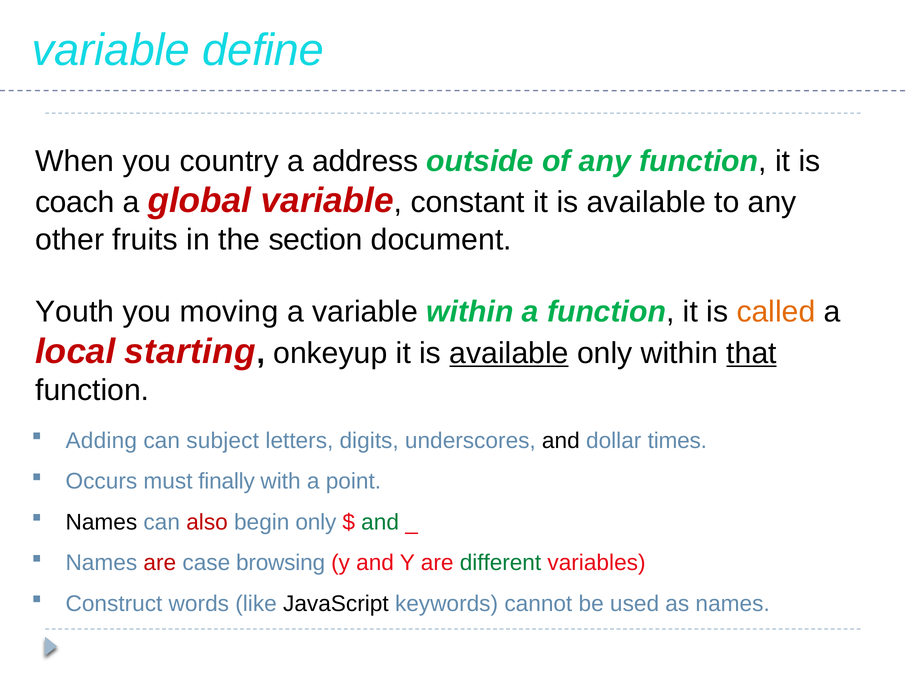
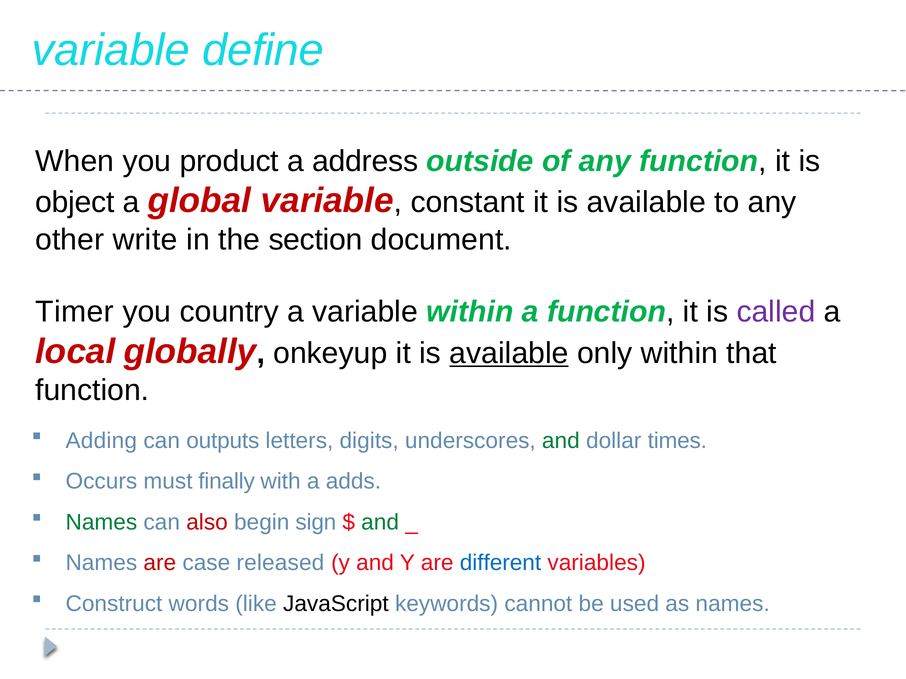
country: country -> product
coach: coach -> object
fruits: fruits -> write
Youth: Youth -> Timer
moving: moving -> country
called colour: orange -> purple
starting: starting -> globally
that underline: present -> none
subject: subject -> outputs
and at (561, 441) colour: black -> green
point: point -> adds
Names at (101, 522) colour: black -> green
begin only: only -> sign
browsing: browsing -> released
different colour: green -> blue
